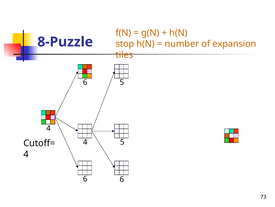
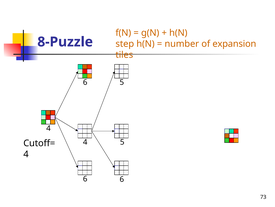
stop: stop -> step
